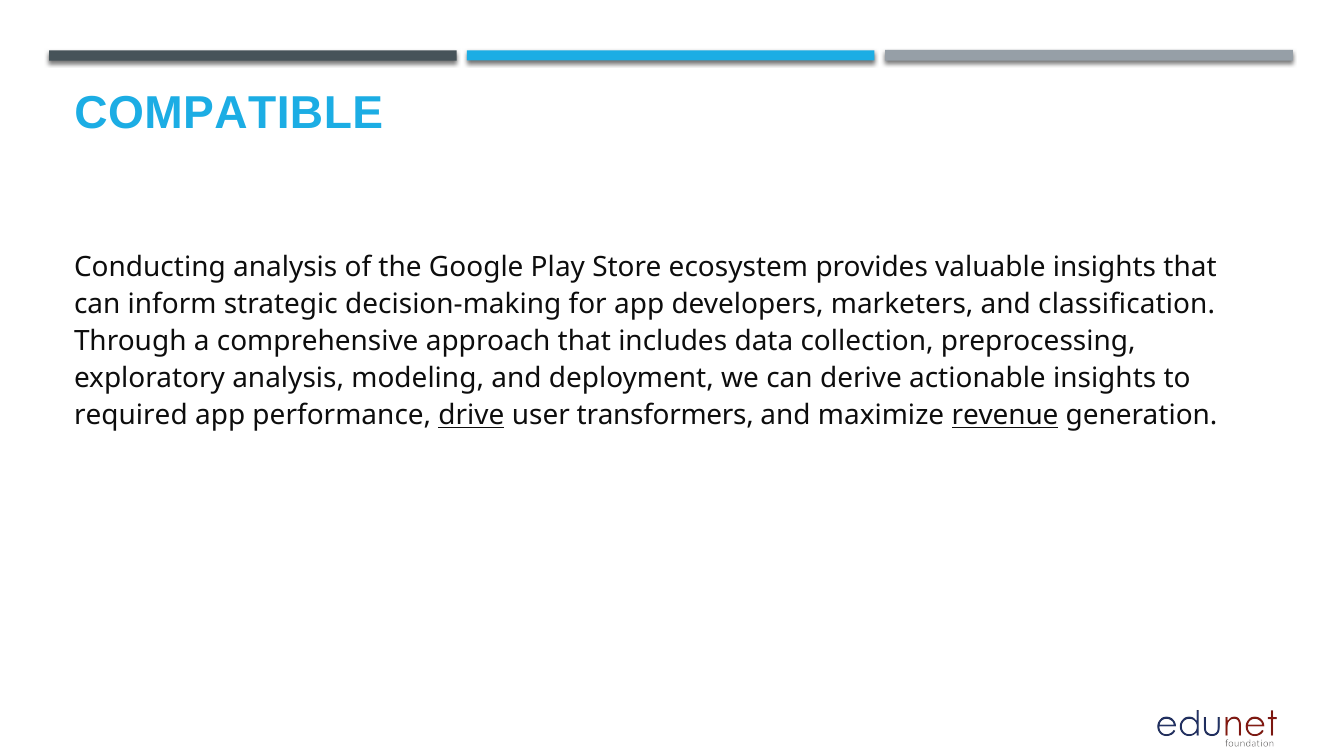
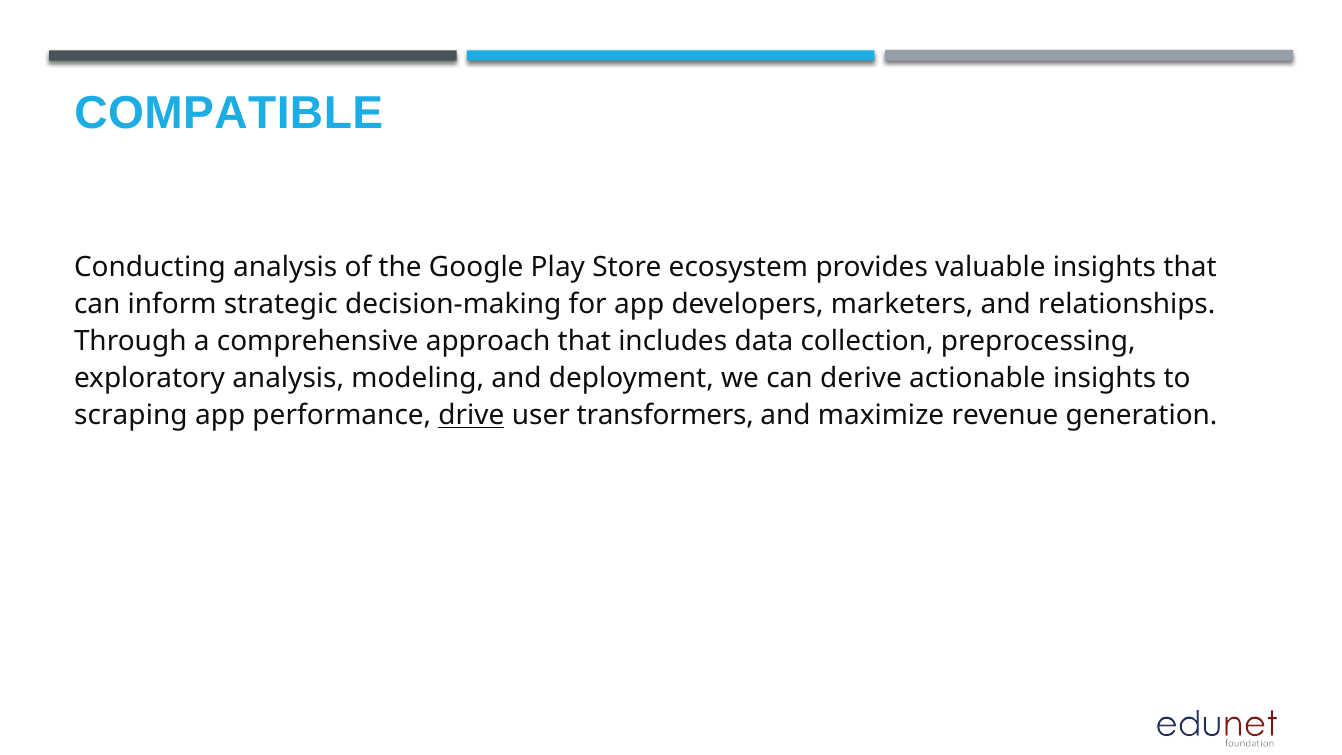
classification: classification -> relationships
required: required -> scraping
revenue underline: present -> none
